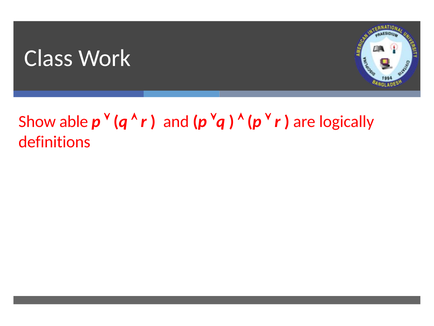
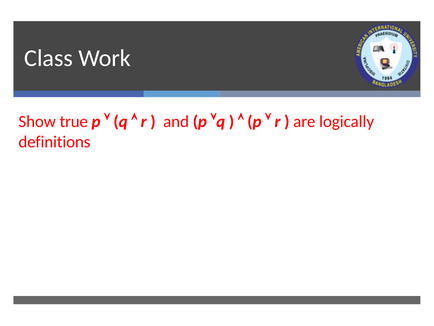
able: able -> true
